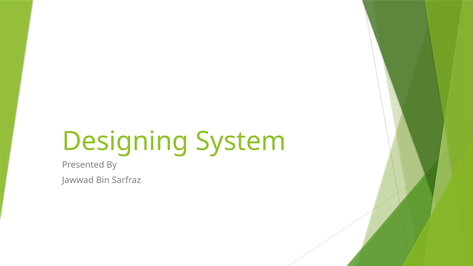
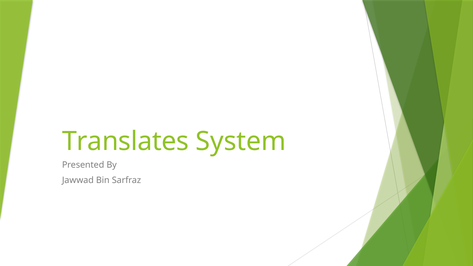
Designing: Designing -> Translates
